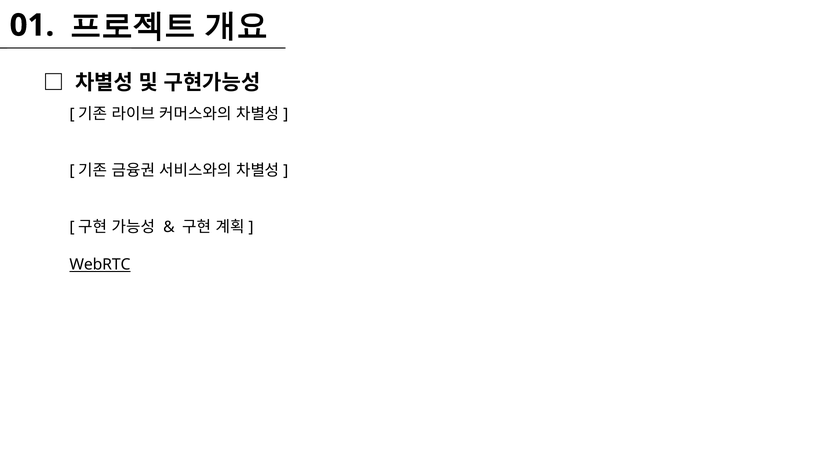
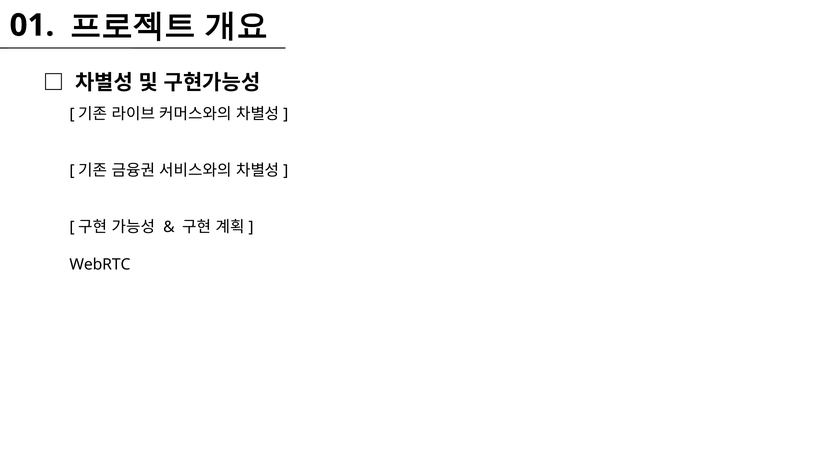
WebRTC underline: present -> none
